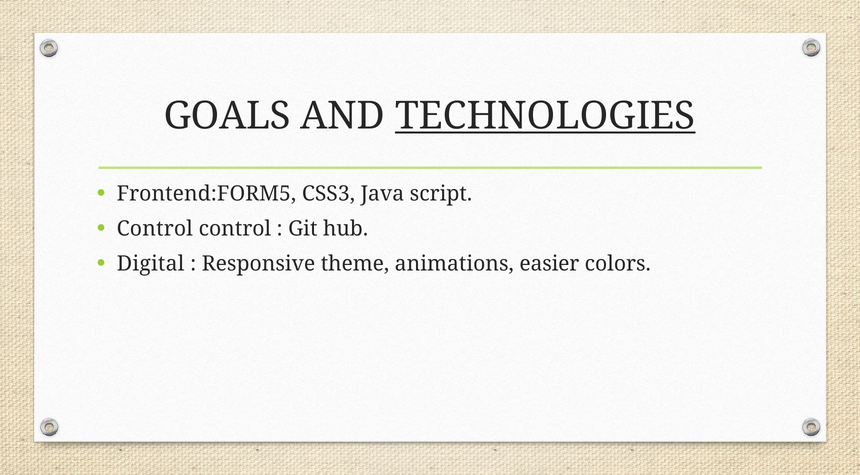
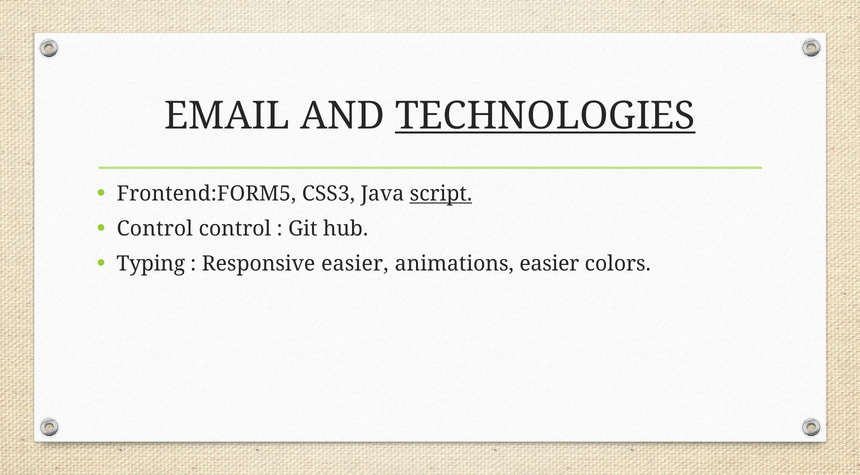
GOALS: GOALS -> EMAIL
script underline: none -> present
Digital: Digital -> Typing
Responsive theme: theme -> easier
